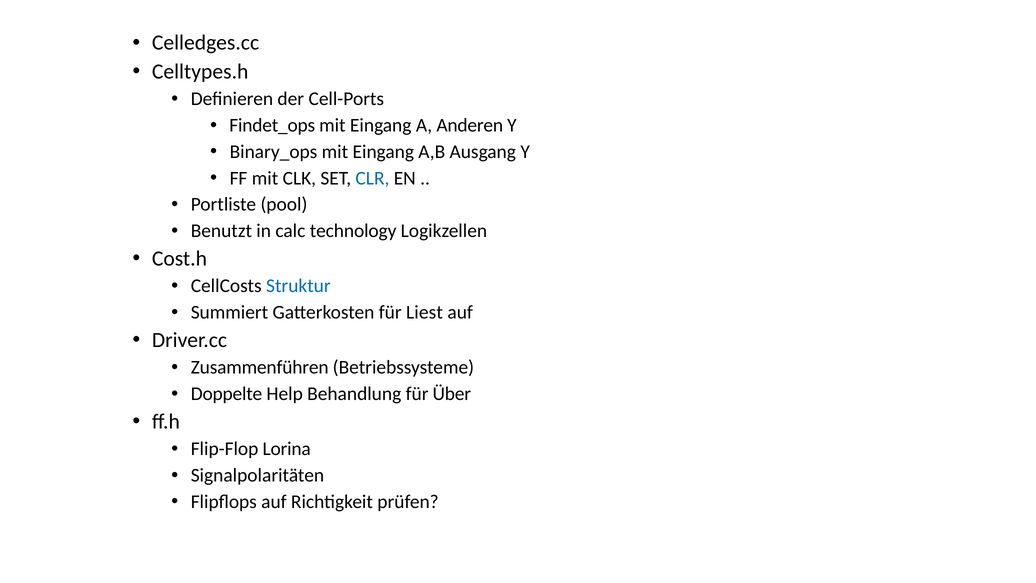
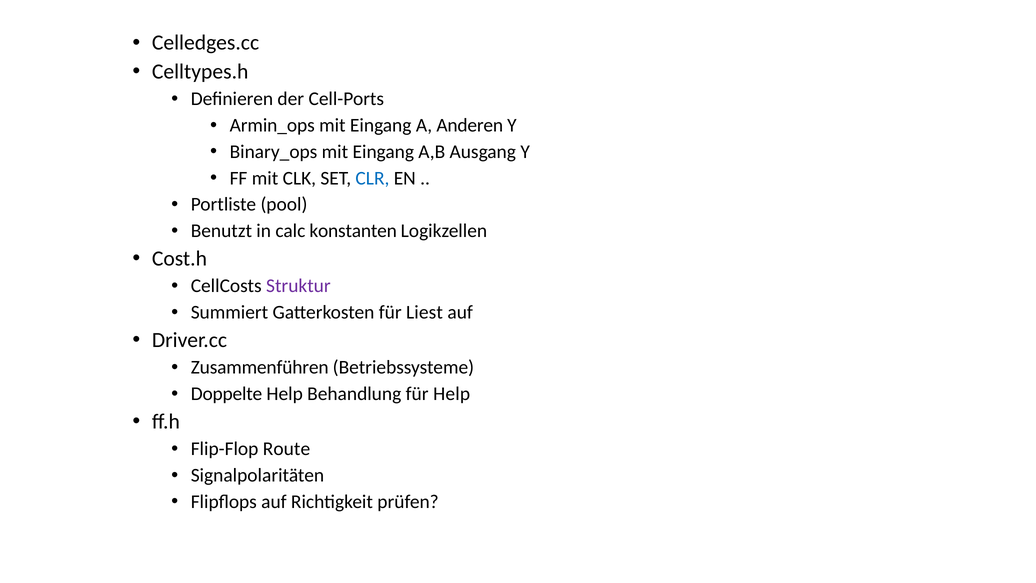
Findet_ops: Findet_ops -> Armin_ops
technology: technology -> konstanten
Struktur colour: blue -> purple
für Über: Über -> Help
Lorina: Lorina -> Route
